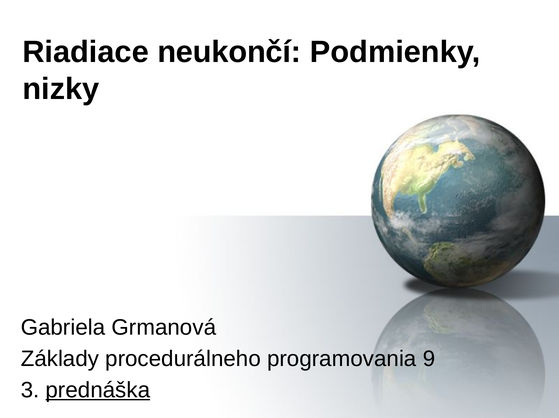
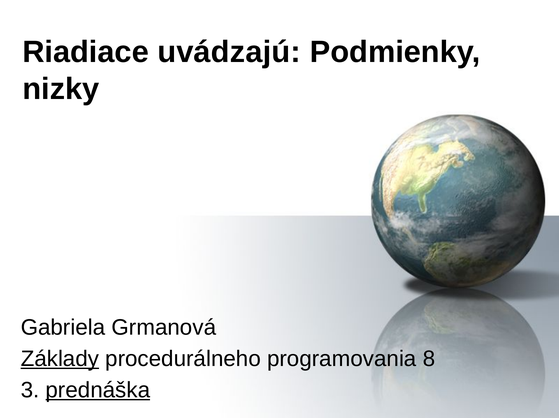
neukončí: neukončí -> uvádzajú
Základy underline: none -> present
9: 9 -> 8
